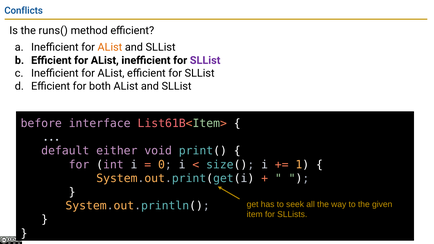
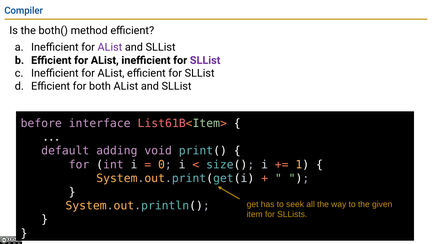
Conflicts: Conflicts -> Compiler
runs(: runs( -> both(
AList at (110, 47) colour: orange -> purple
either: either -> adding
